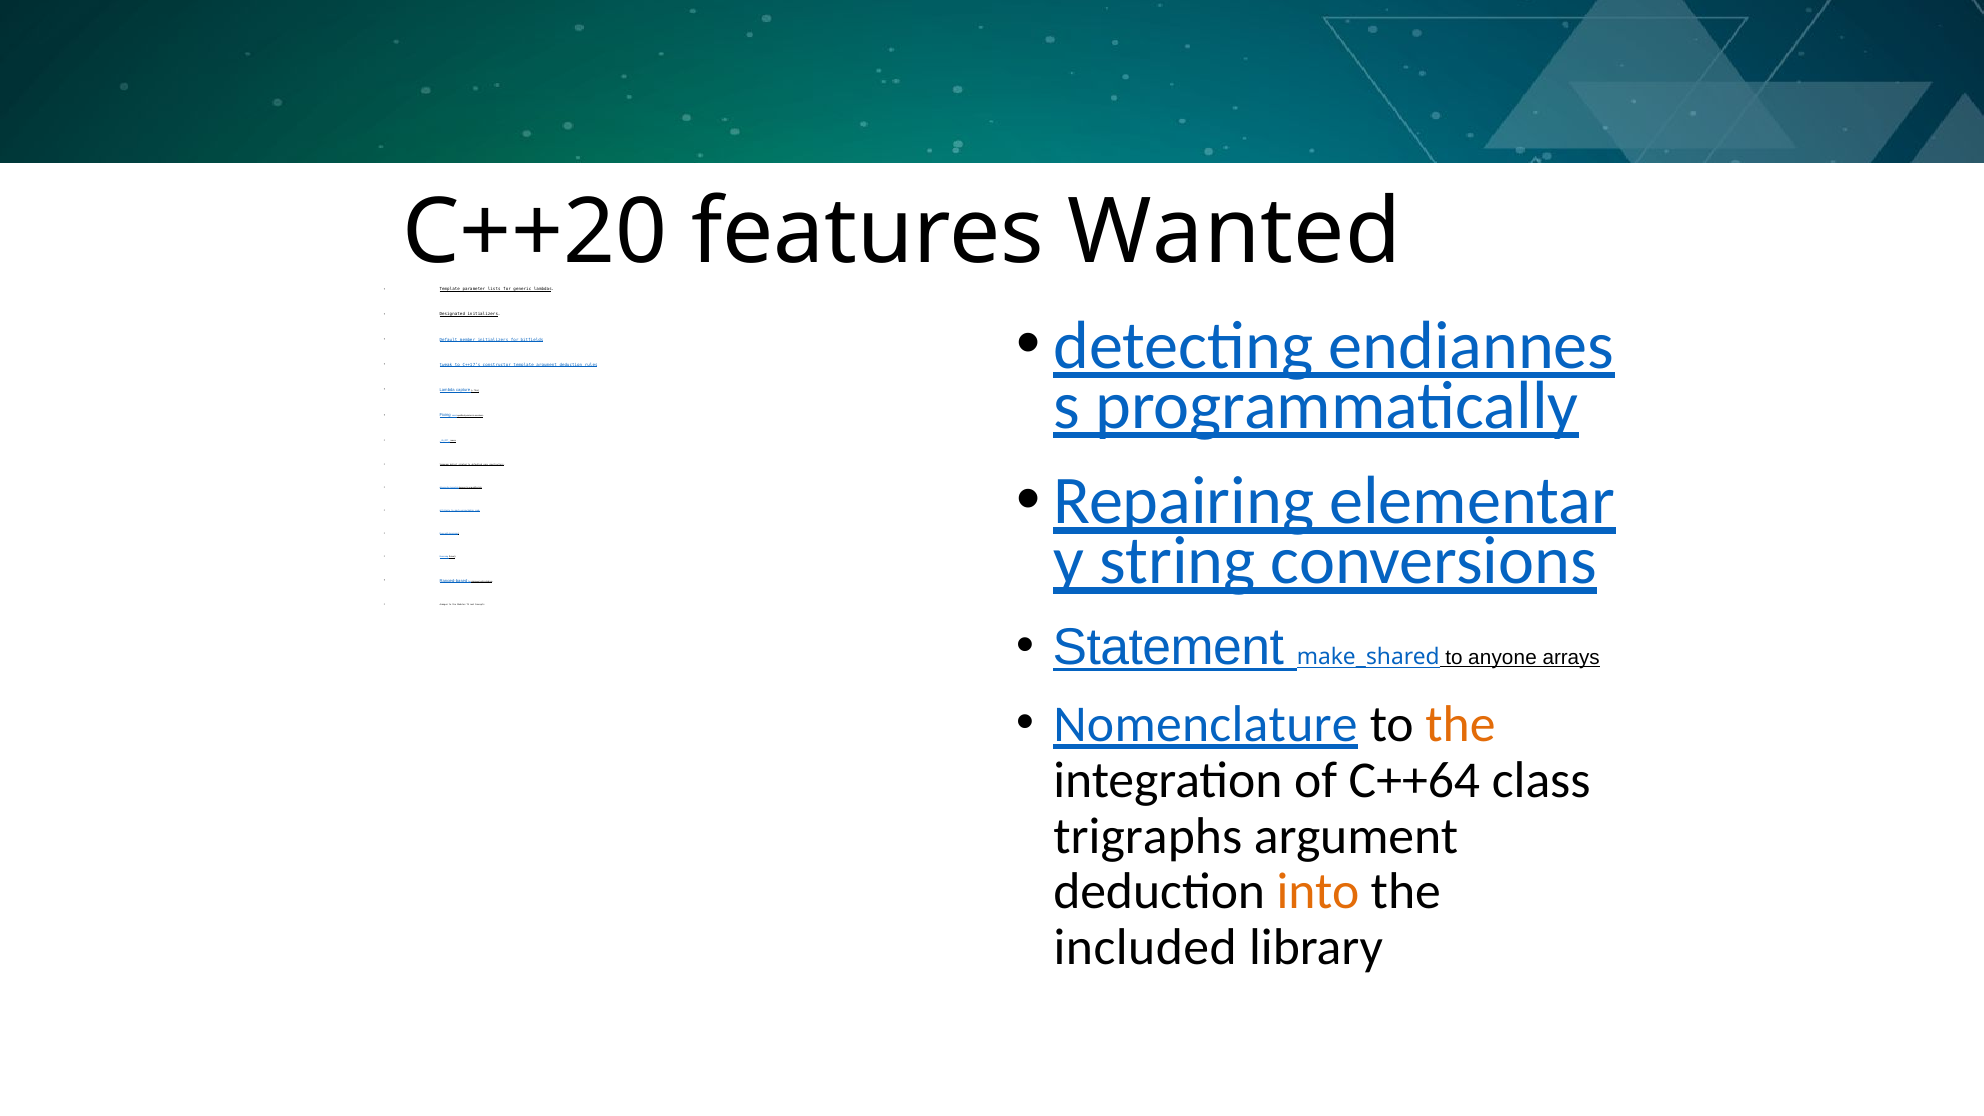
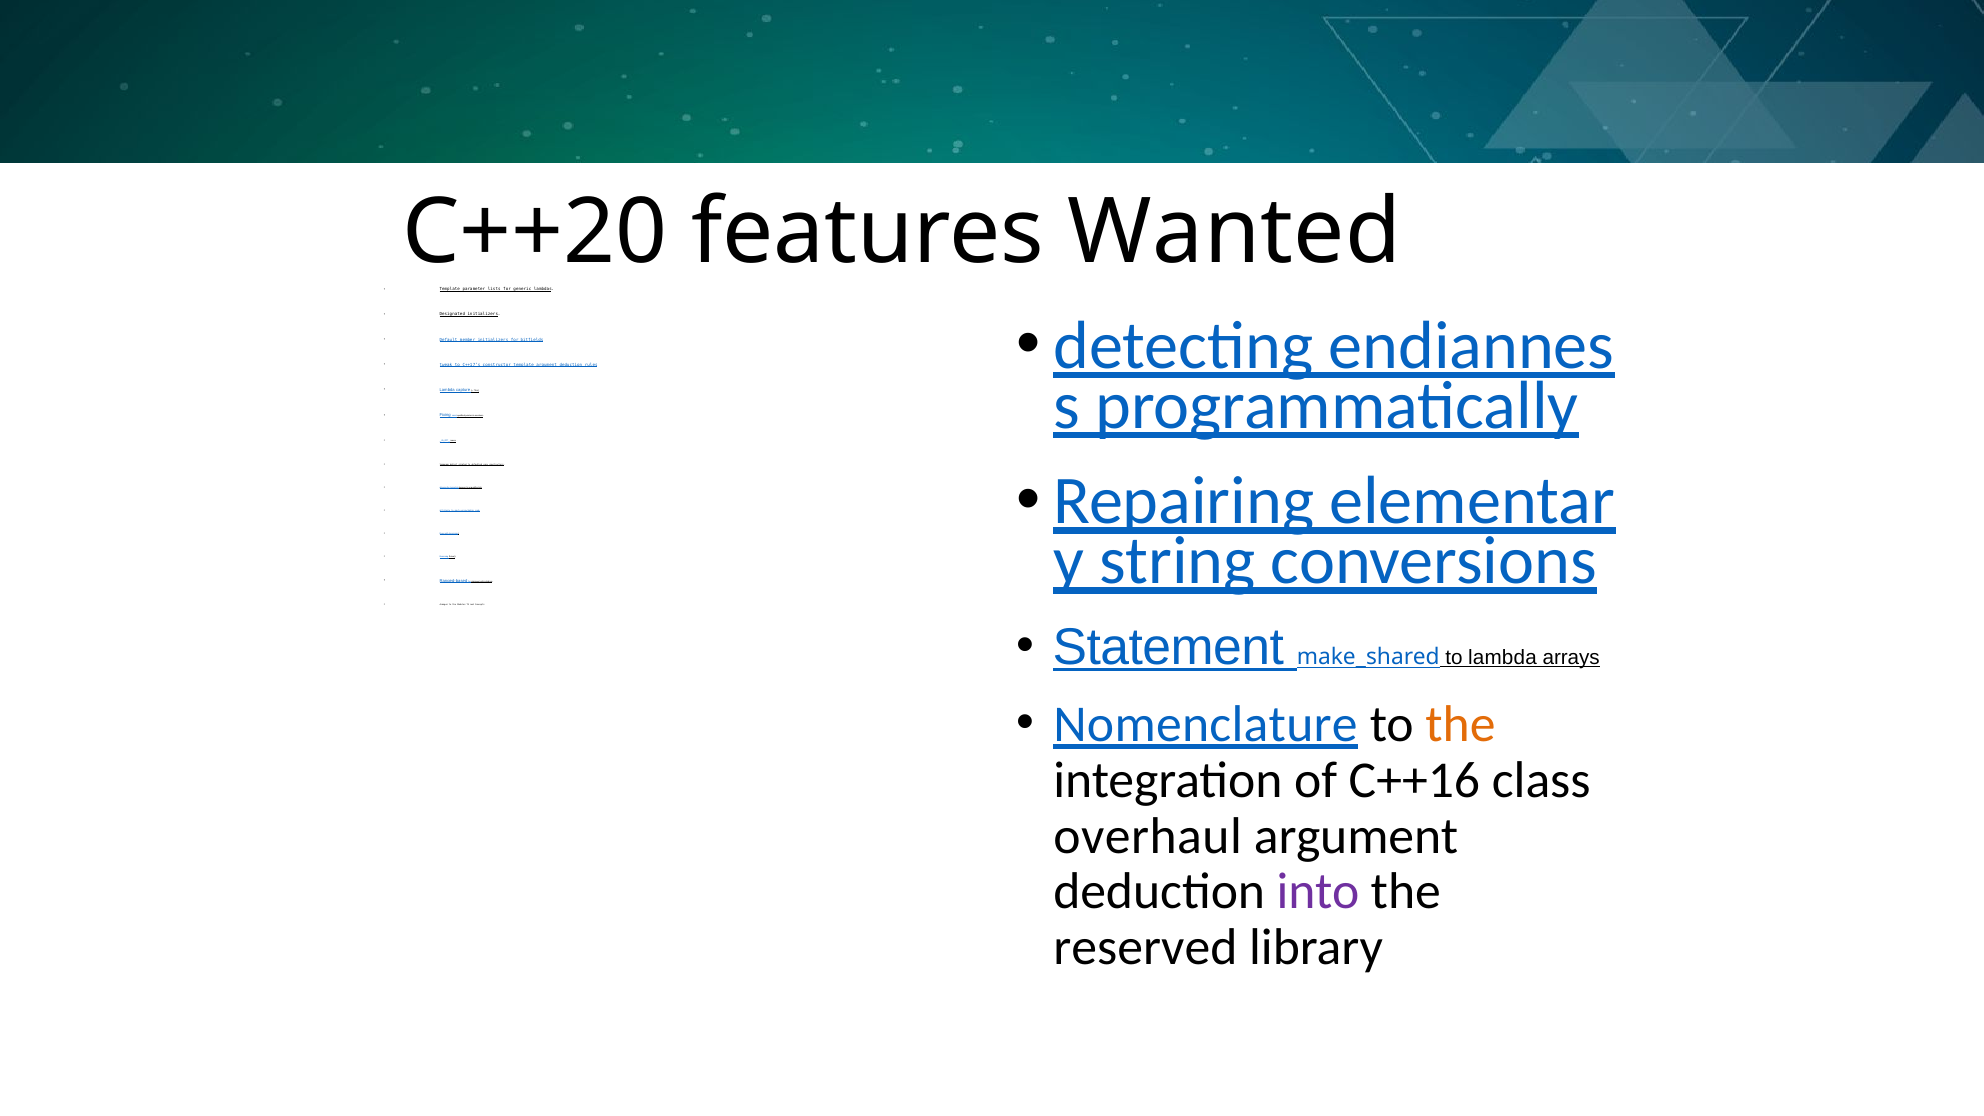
to anyone: anyone -> lambda
C++64: C++64 -> C++16
trigraphs: trigraphs -> overhaul
into colour: orange -> purple
included: included -> reserved
